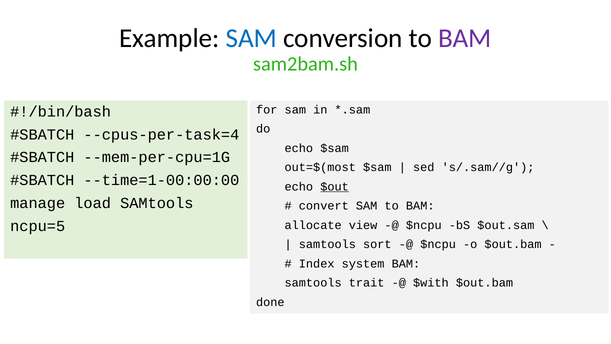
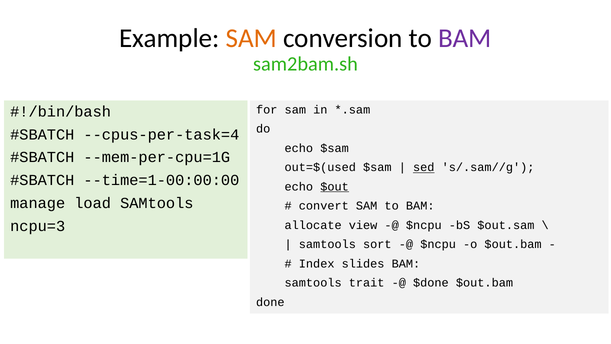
SAM at (251, 38) colour: blue -> orange
out=$(most: out=$(most -> out=$(used
sed underline: none -> present
ncpu=5: ncpu=5 -> ncpu=3
system: system -> slides
$with: $with -> $done
